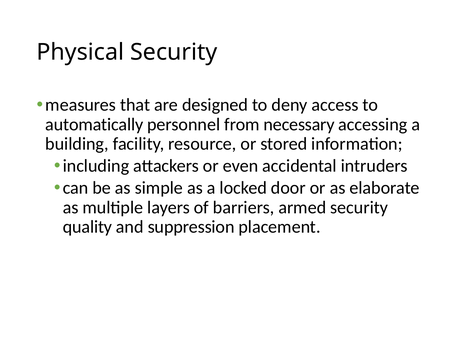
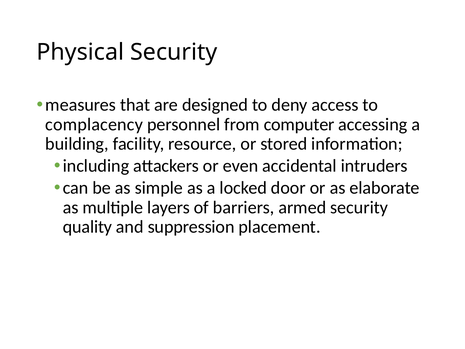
automatically: automatically -> complacency
necessary: necessary -> computer
